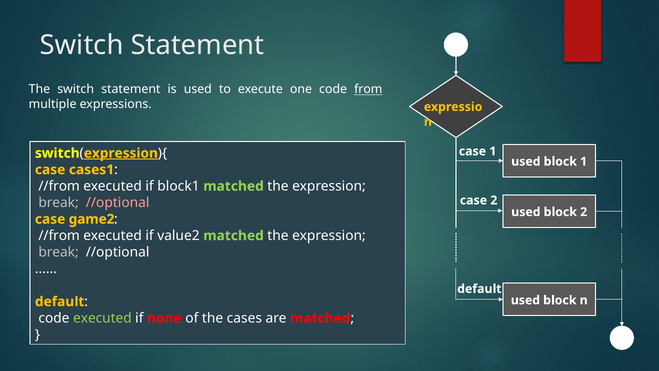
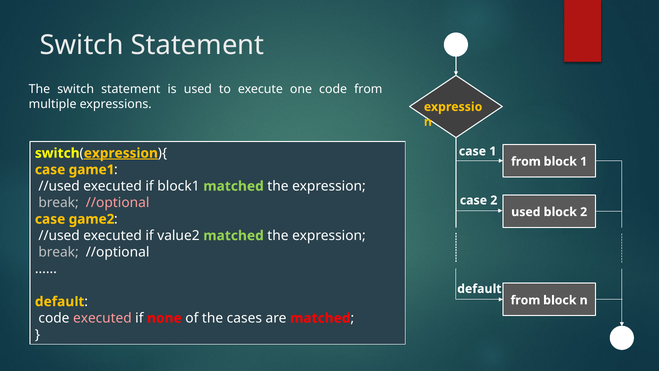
from at (368, 89) underline: present -> none
used at (526, 161): used -> from
cases1: cases1 -> game1
//from at (59, 186): //from -> //used
//from at (59, 235): //from -> //used
used at (525, 300): used -> from
executed at (102, 318) colour: light green -> pink
